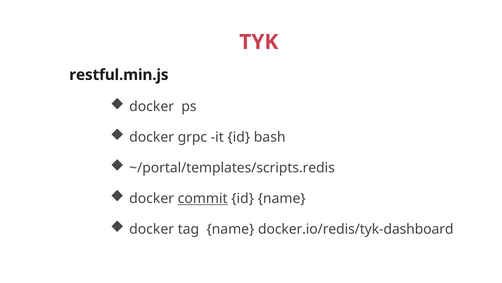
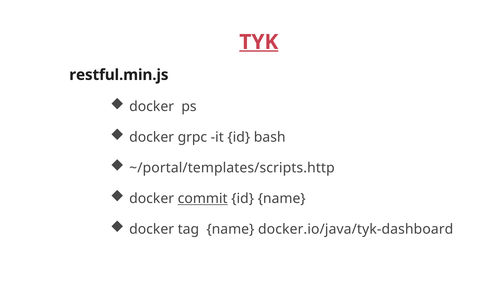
TYK underline: none -> present
~/portal/templates/scripts.redis: ~/portal/templates/scripts.redis -> ~/portal/templates/scripts.http
docker.io/redis/tyk-dashboard: docker.io/redis/tyk-dashboard -> docker.io/java/tyk-dashboard
